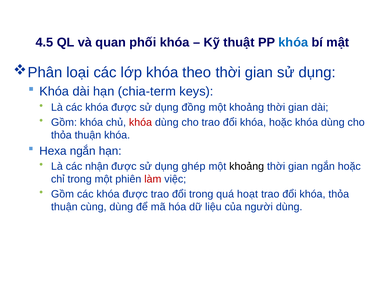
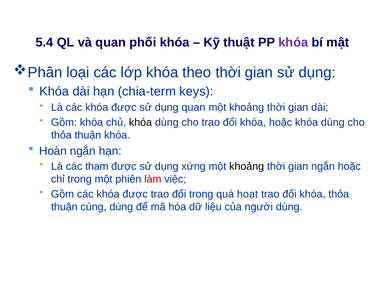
4.5: 4.5 -> 5.4
khóa at (293, 42) colour: blue -> purple
dụng đồng: đồng -> quan
khóa at (140, 122) colour: red -> black
Hexa: Hexa -> Hoàn
nhận: nhận -> tham
ghép: ghép -> xứng
